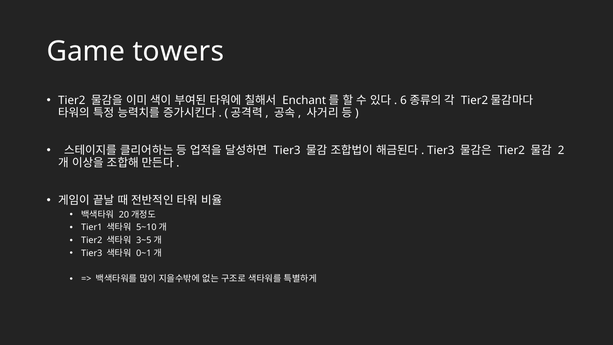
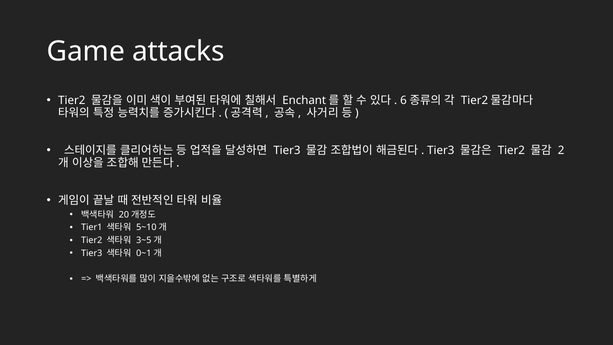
towers: towers -> attacks
